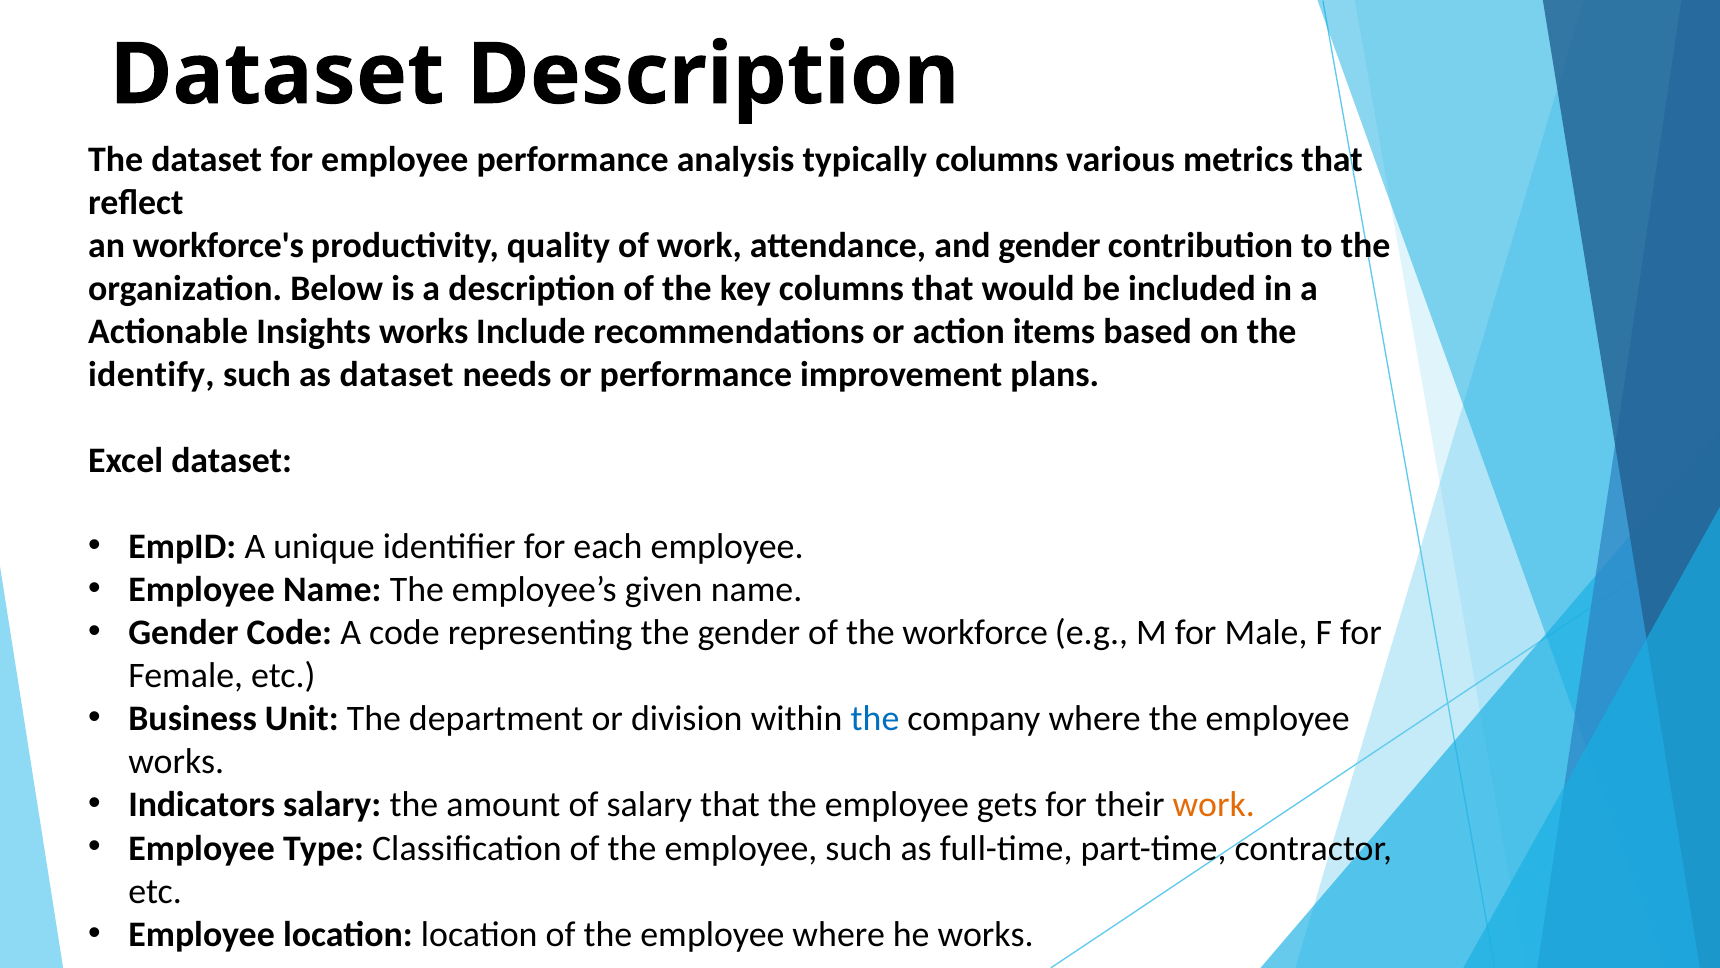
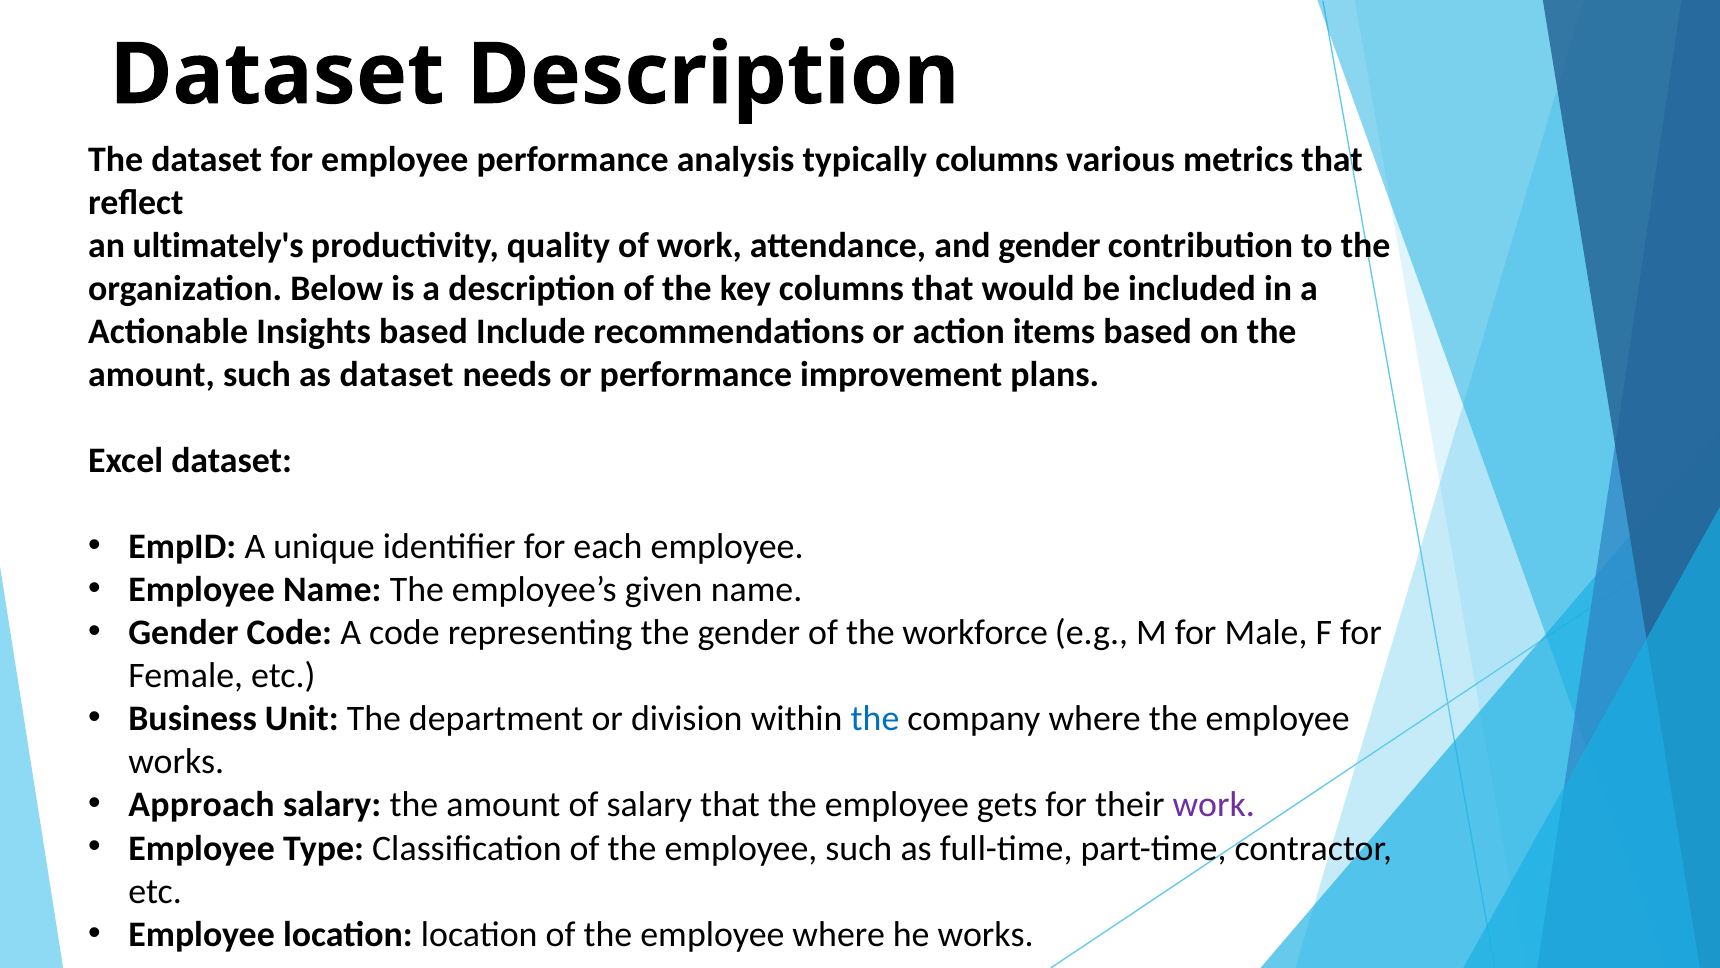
workforce's: workforce's -> ultimately's
Insights works: works -> based
identify at (151, 375): identify -> amount
Indicators: Indicators -> Approach
work at (1214, 805) colour: orange -> purple
